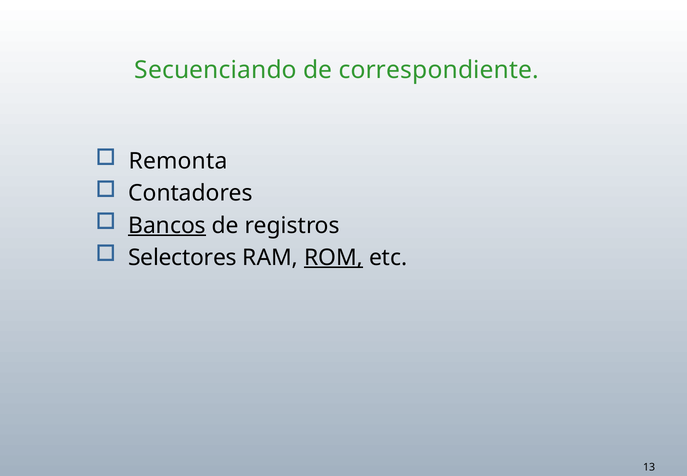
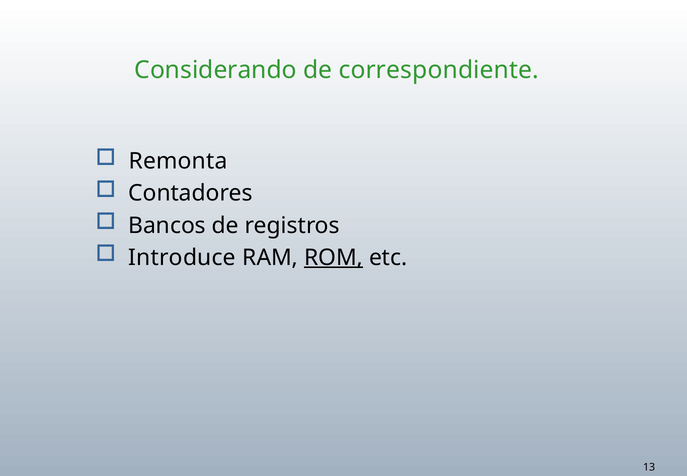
Secuenciando: Secuenciando -> Considerando
Bancos underline: present -> none
Selectores: Selectores -> Introduce
